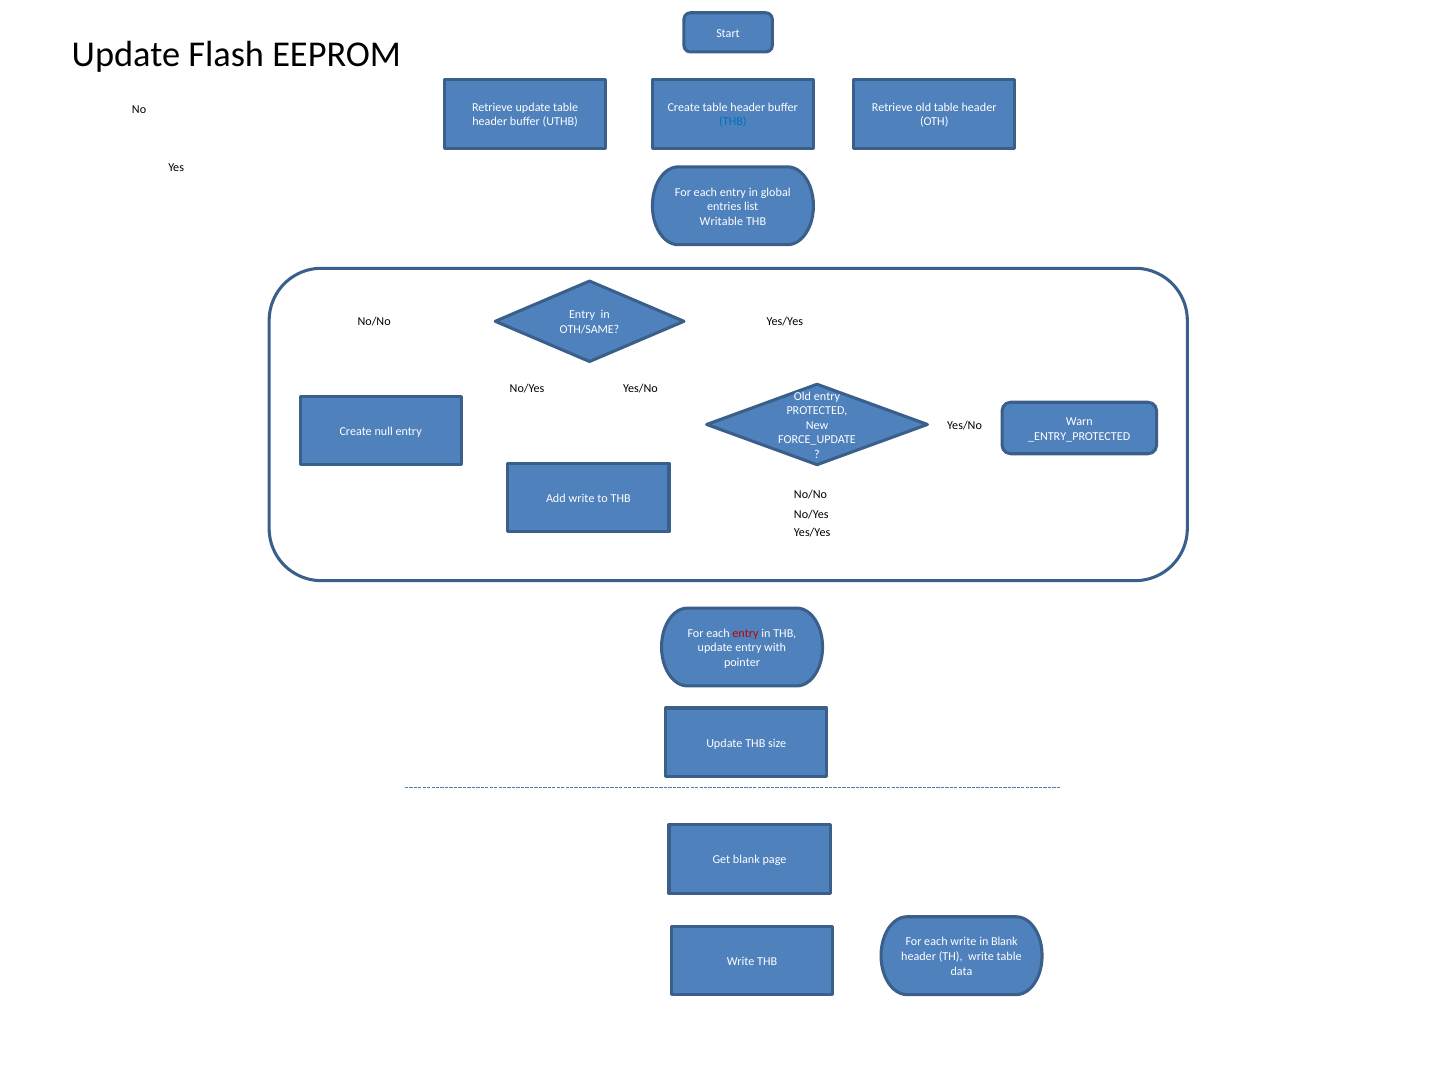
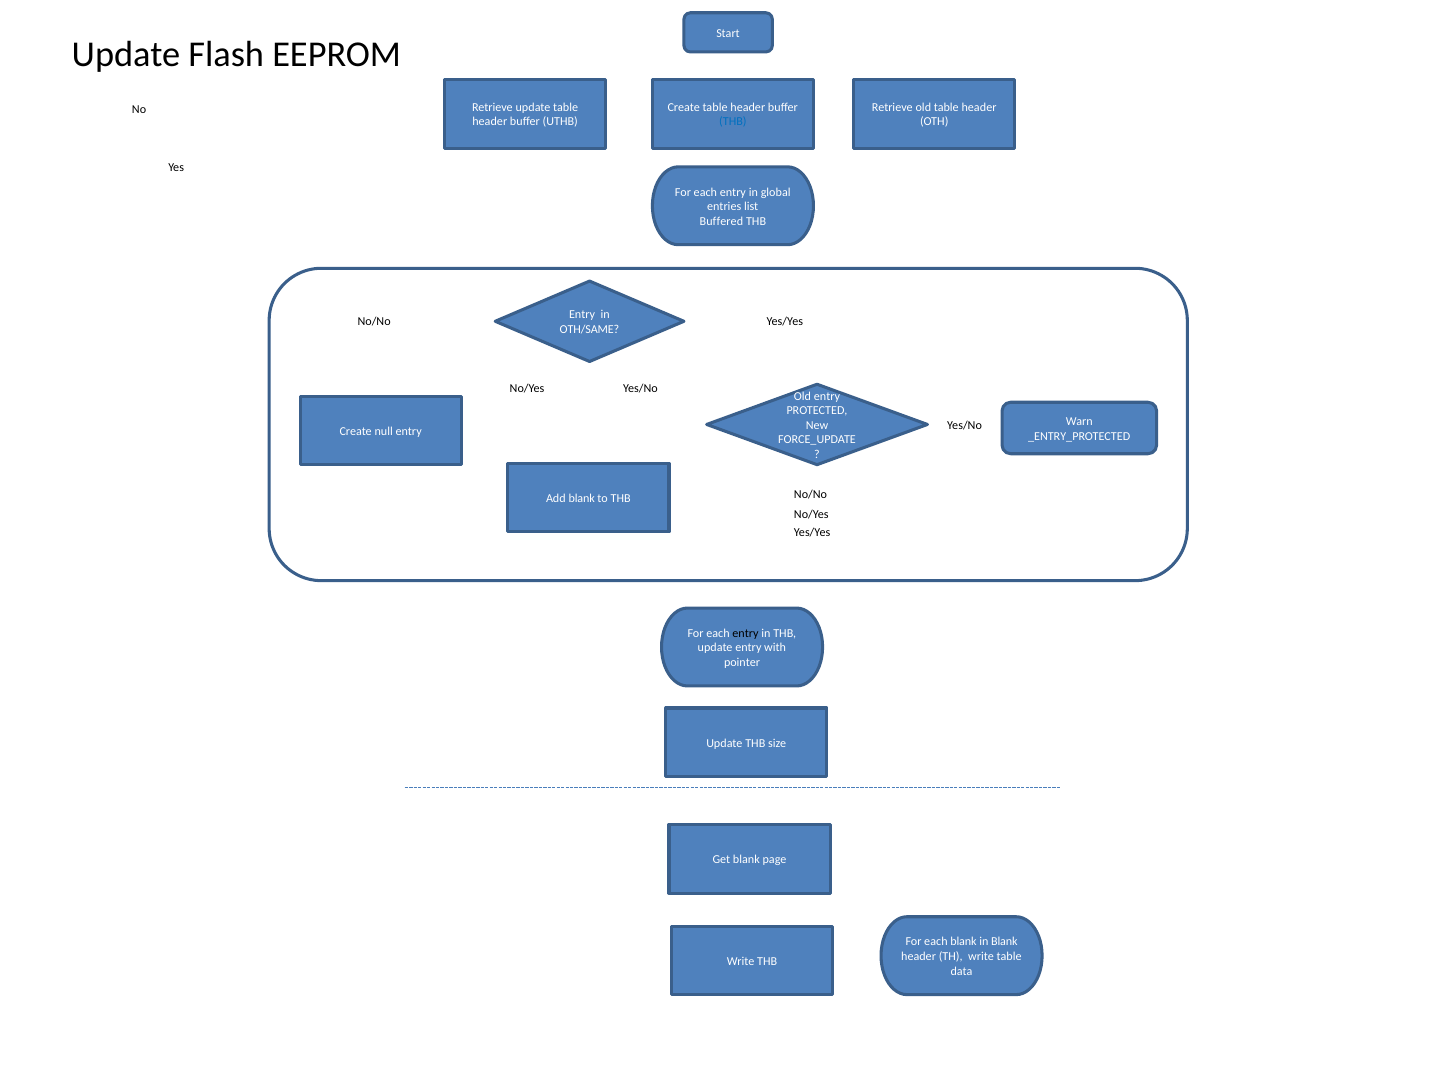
Writable: Writable -> Buffered
Add write: write -> blank
entry at (745, 634) colour: red -> black
each write: write -> blank
